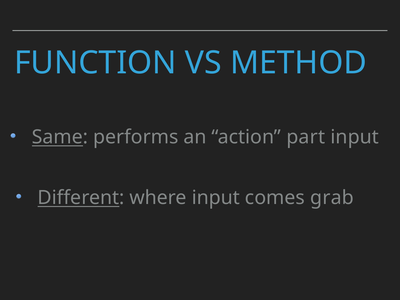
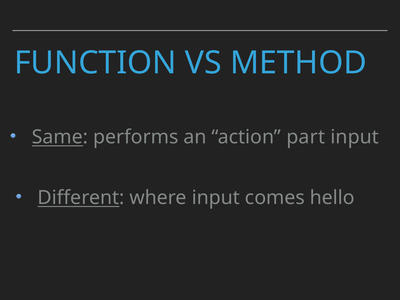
grab: grab -> hello
